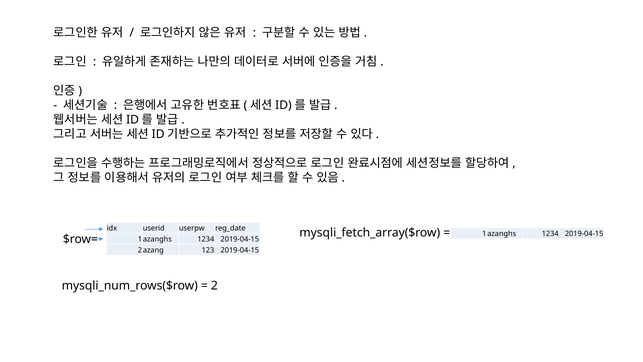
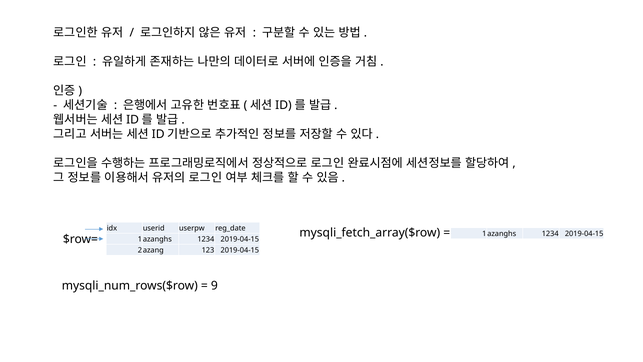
2: 2 -> 9
